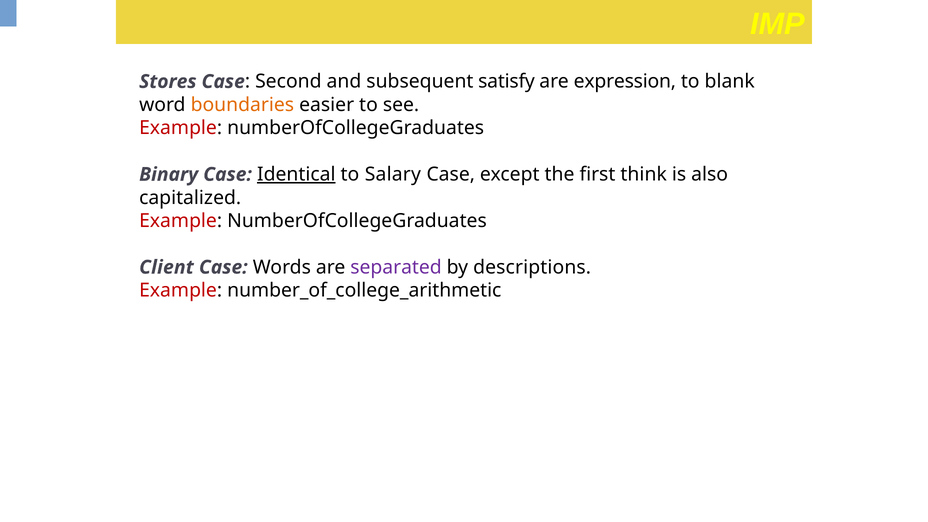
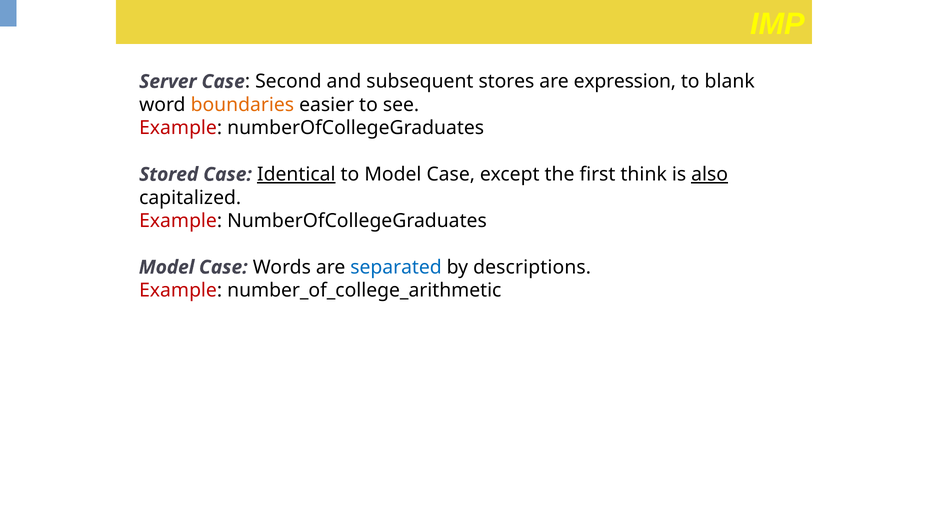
Stores: Stores -> Server
satisfy: satisfy -> stores
Binary: Binary -> Stored
to Salary: Salary -> Model
also underline: none -> present
Client at (166, 267): Client -> Model
separated colour: purple -> blue
